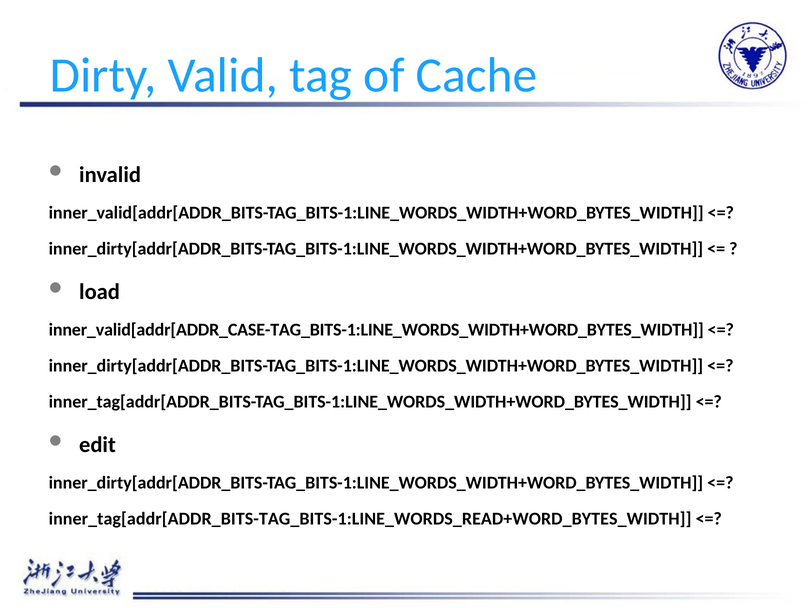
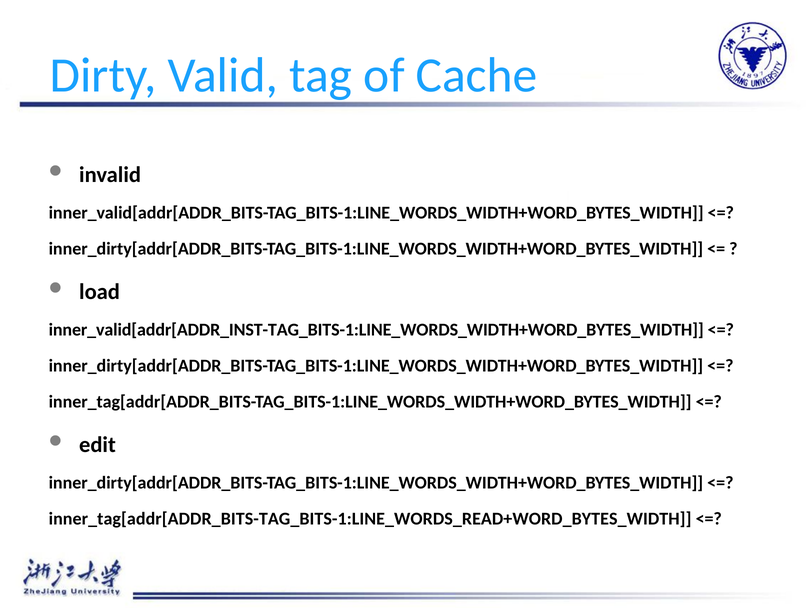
inner_valid[addr[ADDR_CASE-TAG_BITS-1:LINE_WORDS_WIDTH+WORD_BYTES_WIDTH: inner_valid[addr[ADDR_CASE-TAG_BITS-1:LINE_WORDS_WIDTH+WORD_BYTES_WIDTH -> inner_valid[addr[ADDR_INST-TAG_BITS-1:LINE_WORDS_WIDTH+WORD_BYTES_WIDTH
